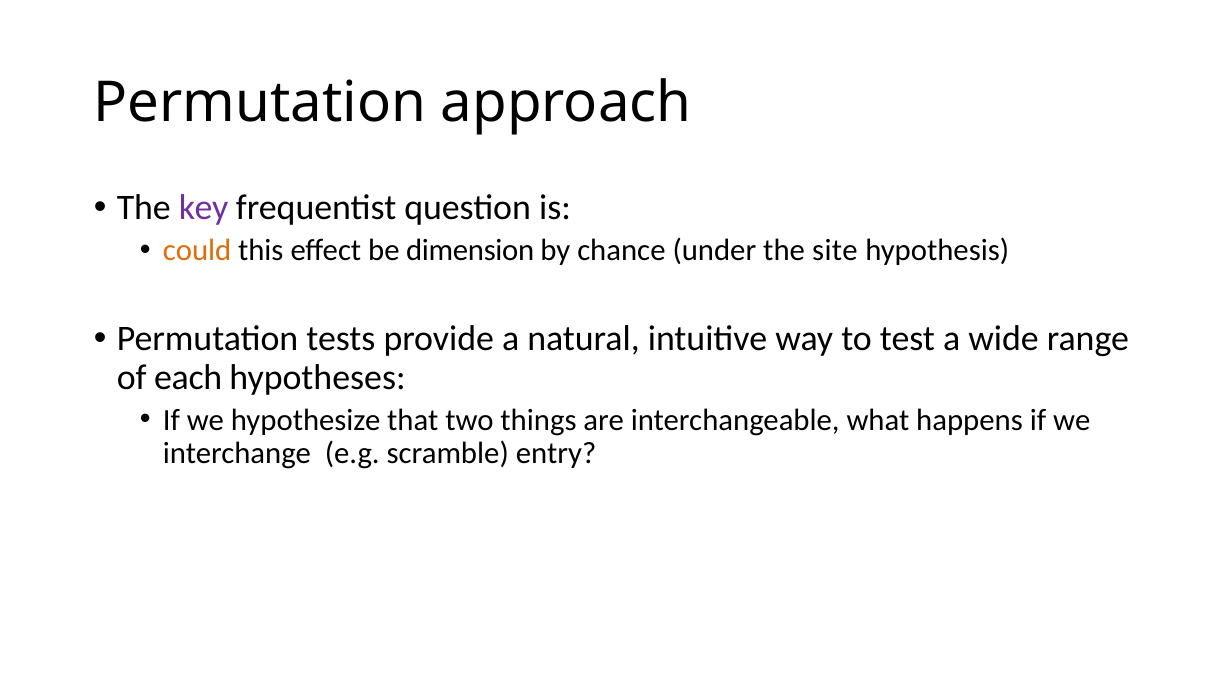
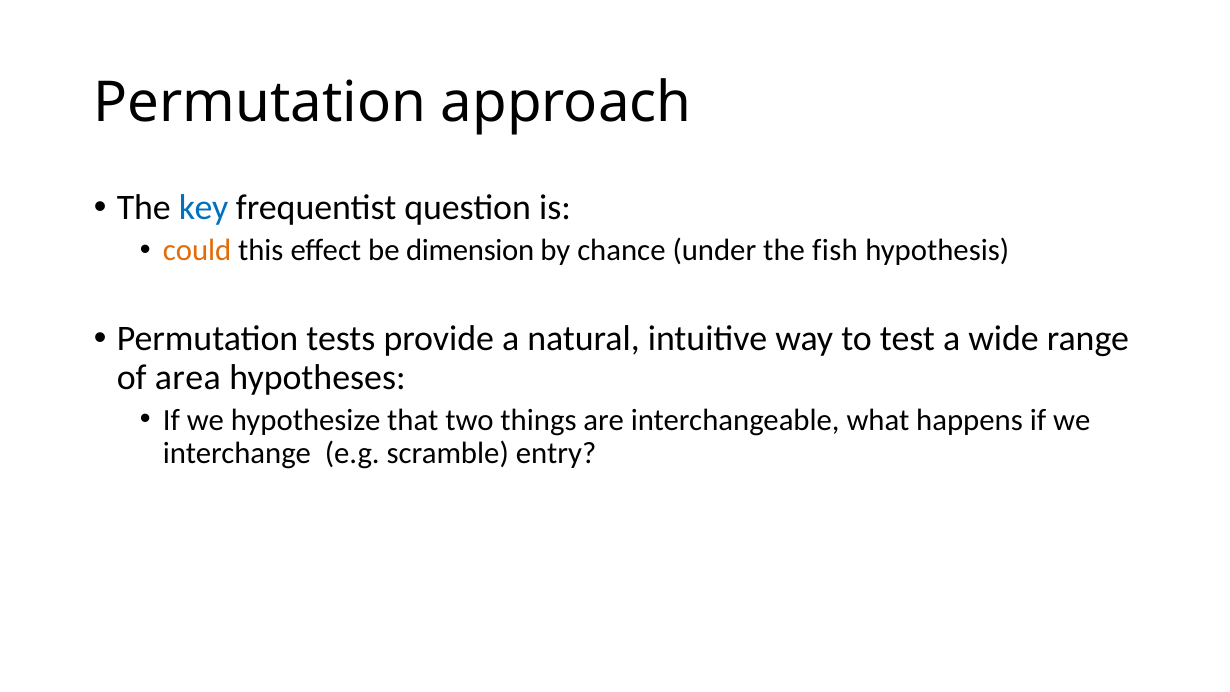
key colour: purple -> blue
site: site -> fish
each: each -> area
